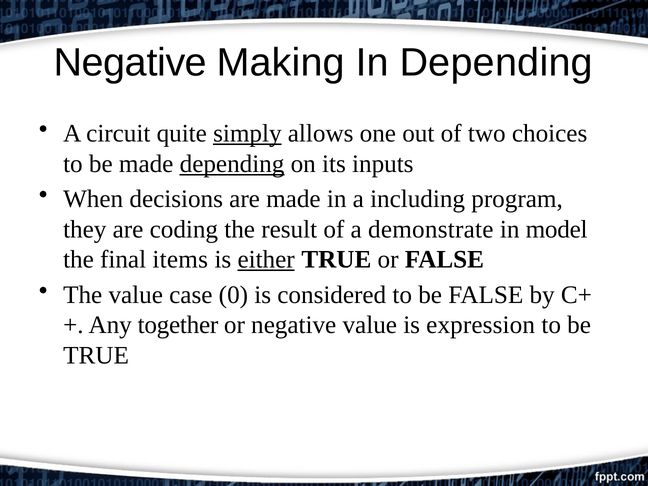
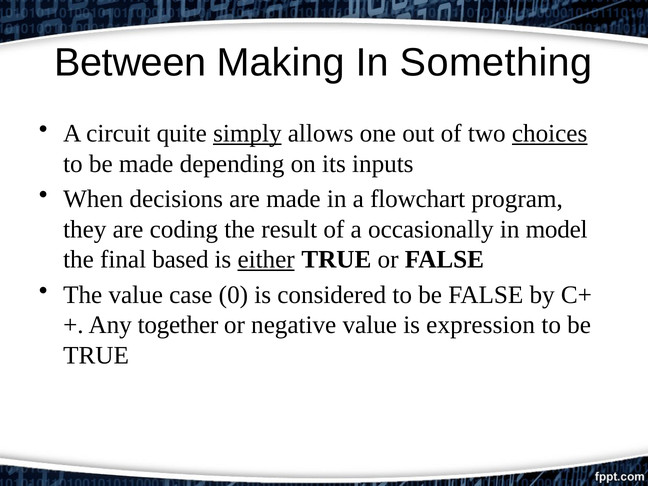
Negative at (130, 63): Negative -> Between
In Depending: Depending -> Something
choices underline: none -> present
depending at (232, 164) underline: present -> none
including: including -> flowchart
demonstrate: demonstrate -> occasionally
items: items -> based
